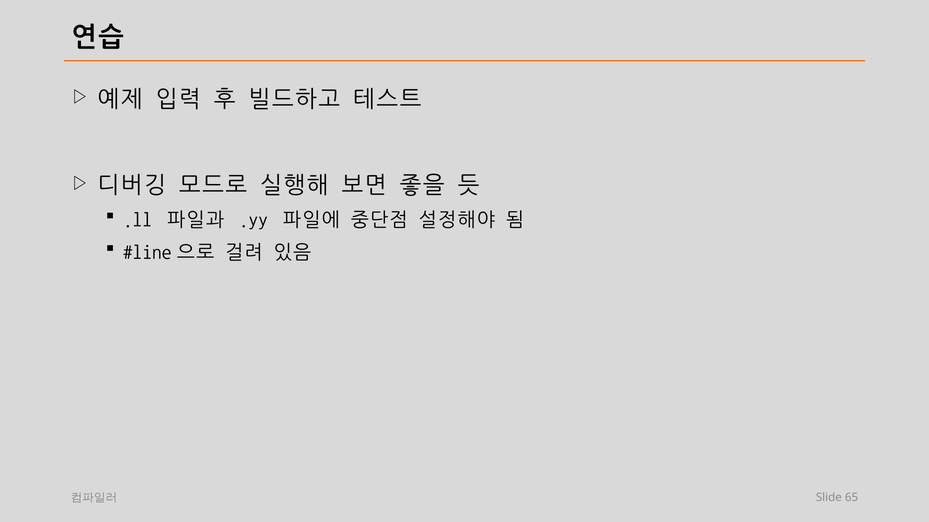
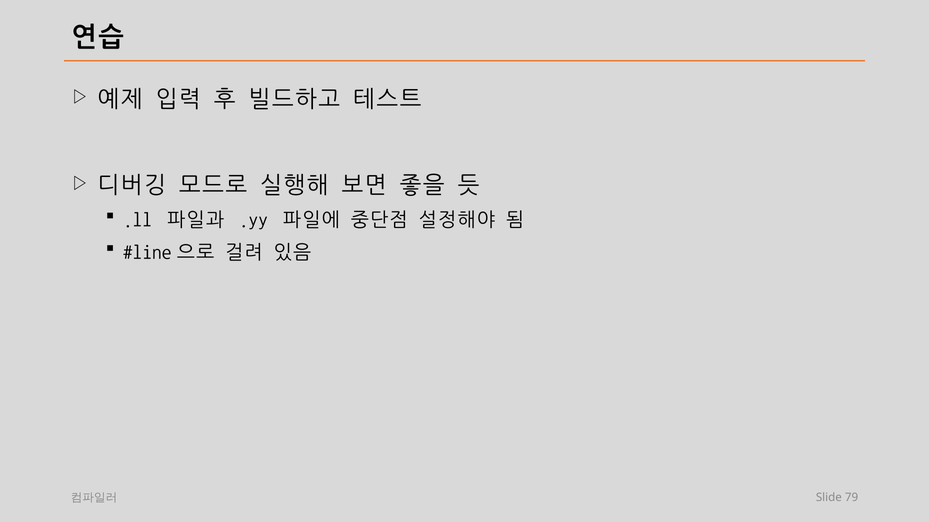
65: 65 -> 79
